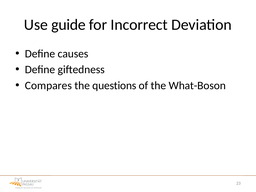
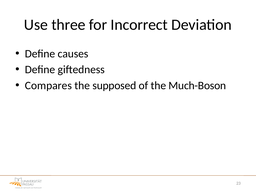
guide: guide -> three
questions: questions -> supposed
What-Boson: What-Boson -> Much-Boson
